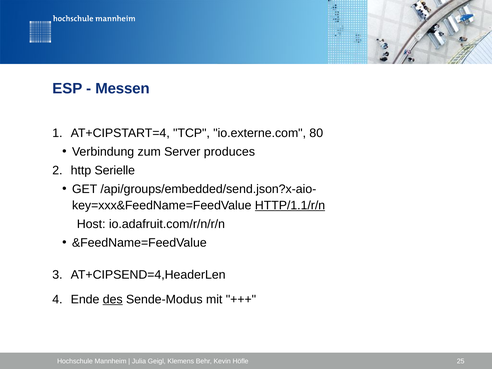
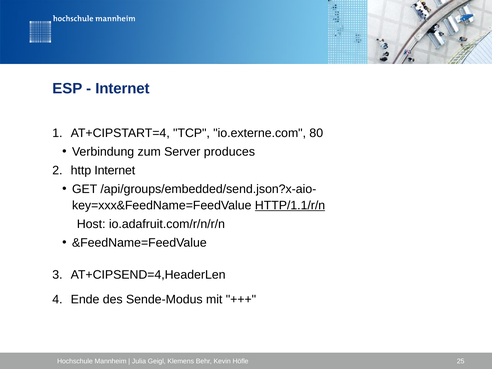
Messen at (122, 89): Messen -> Internet
http Serielle: Serielle -> Internet
des underline: present -> none
